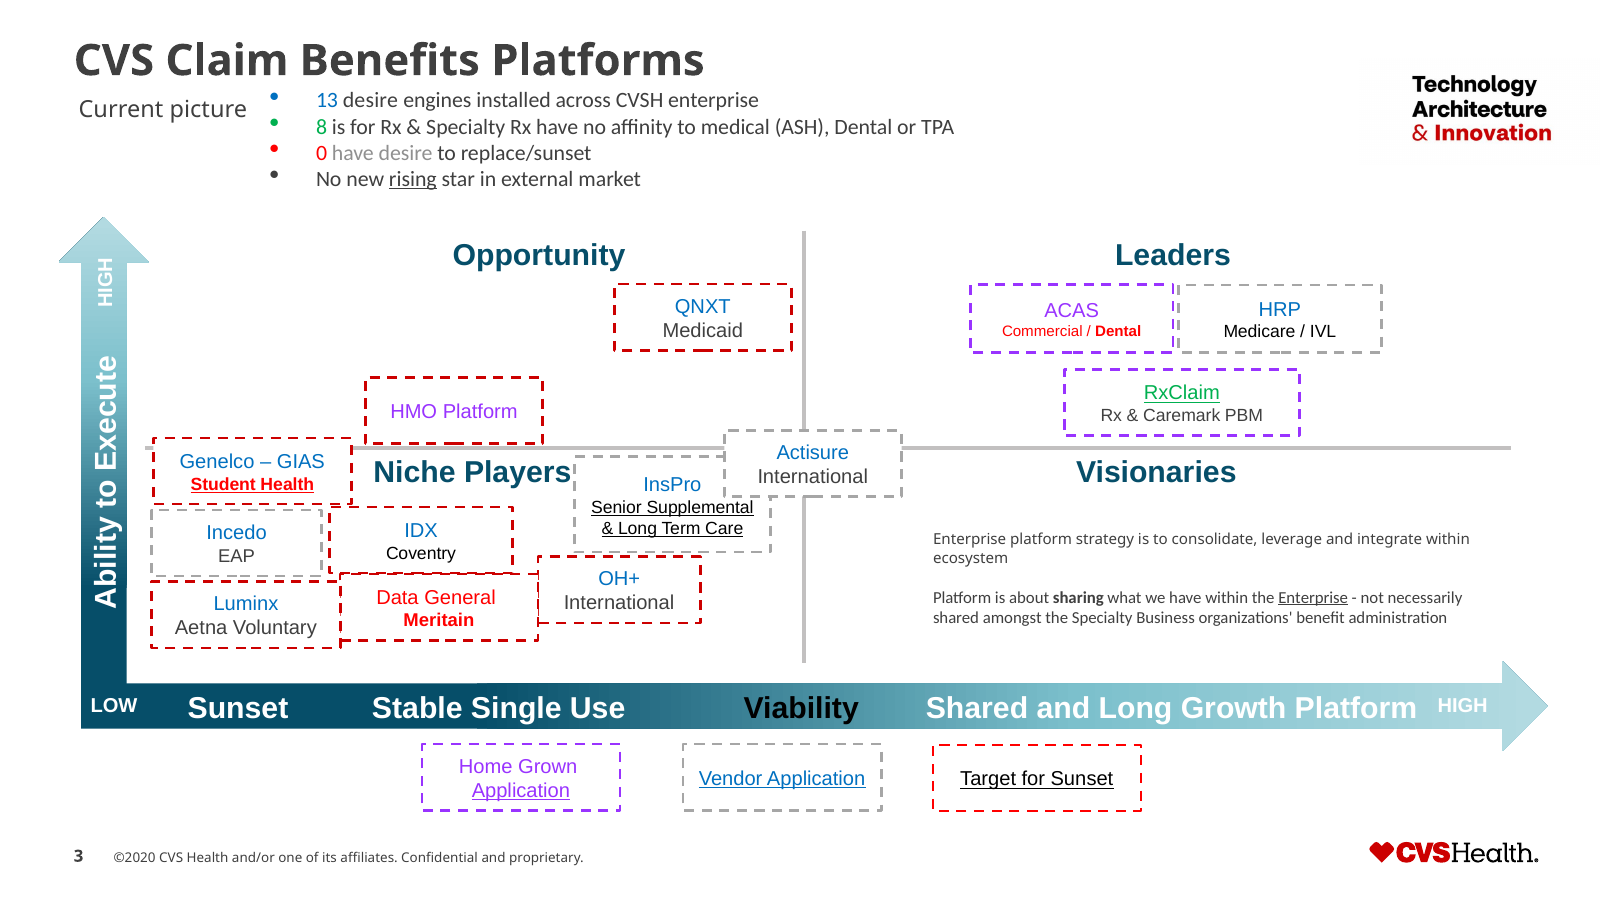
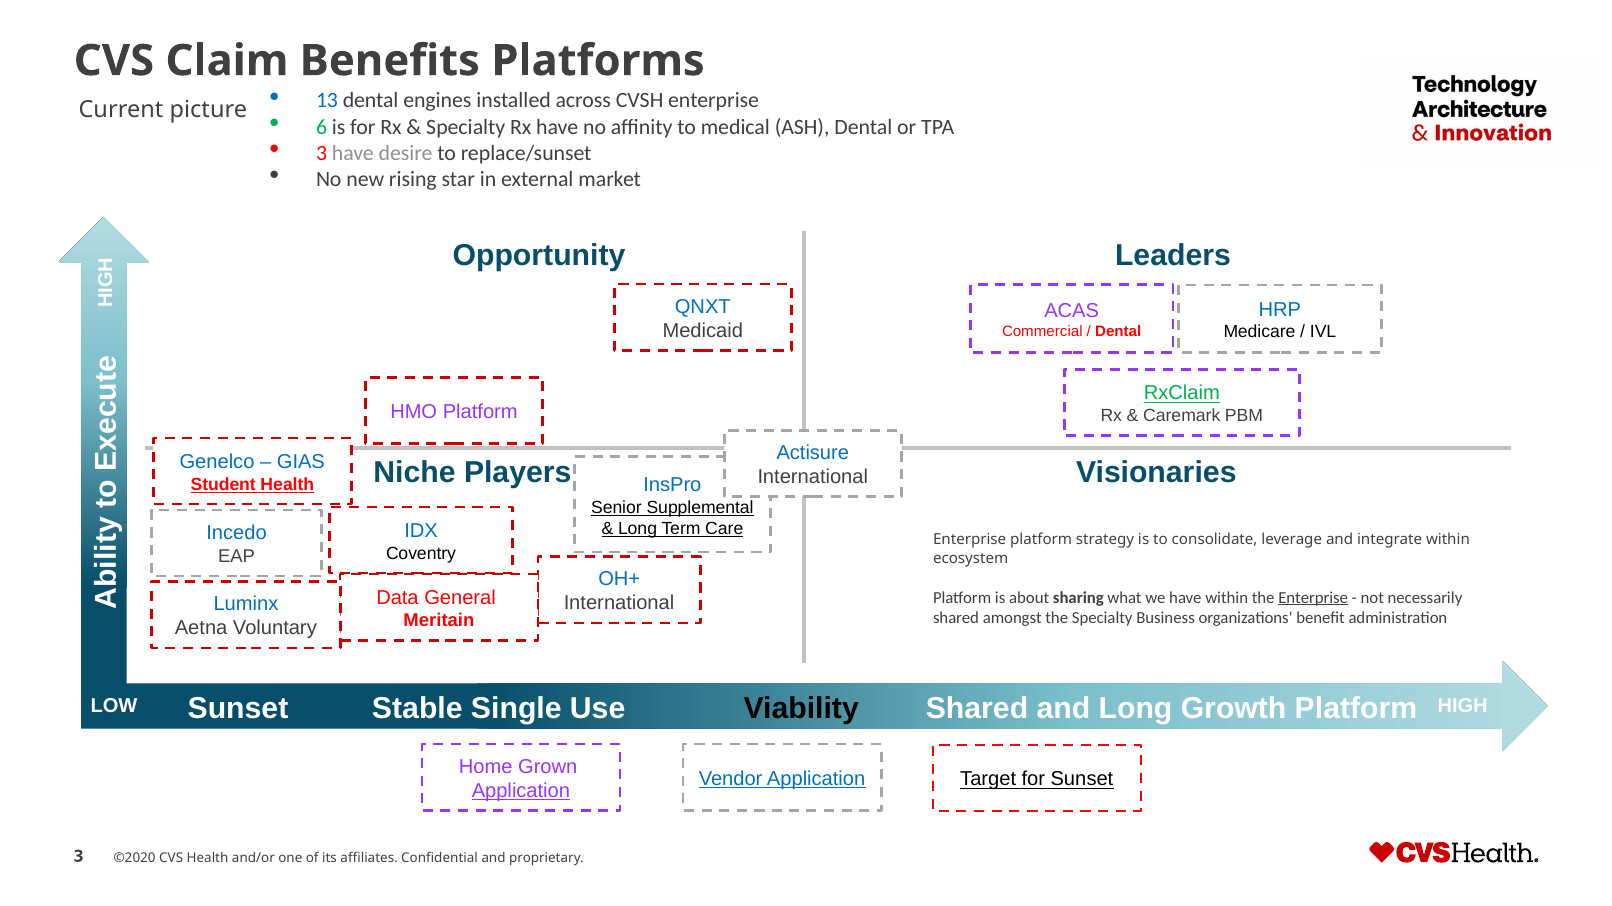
13 desire: desire -> dental
8: 8 -> 6
0 at (322, 153): 0 -> 3
rising underline: present -> none
